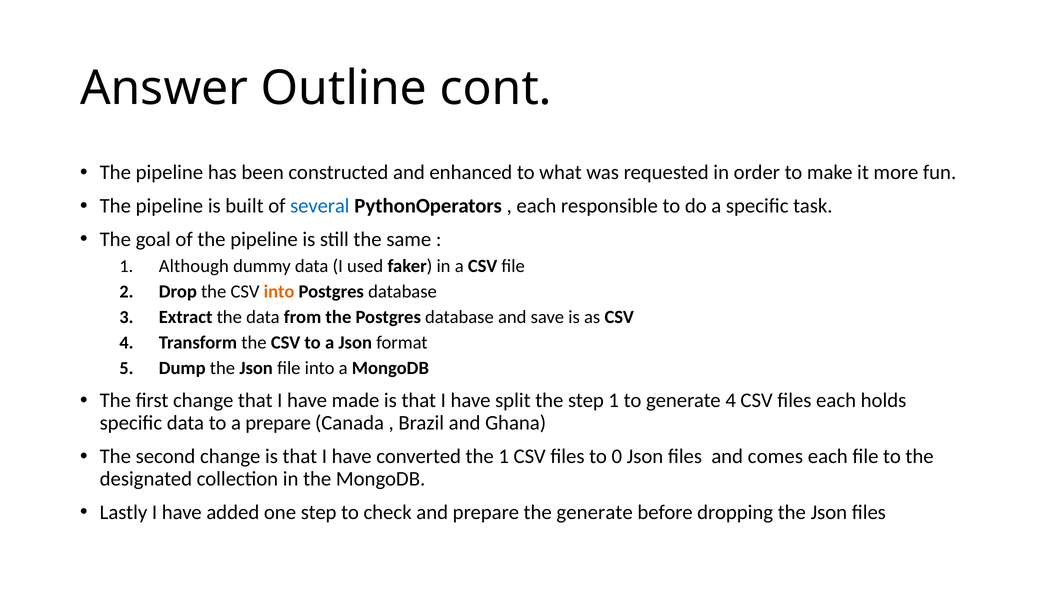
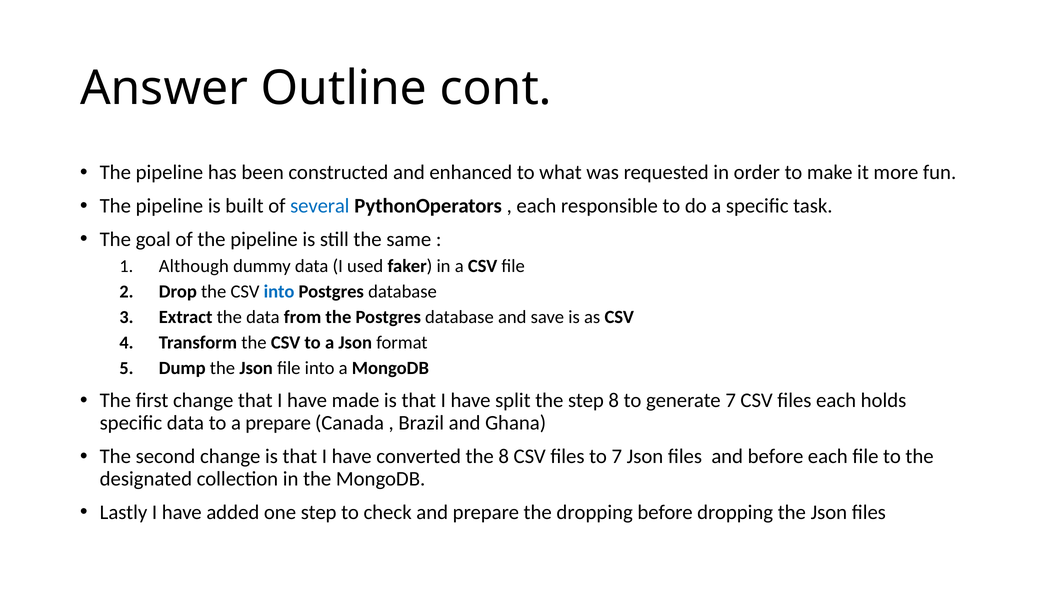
into at (279, 291) colour: orange -> blue
step 1: 1 -> 8
generate 4: 4 -> 7
the 1: 1 -> 8
to 0: 0 -> 7
and comes: comes -> before
the generate: generate -> dropping
